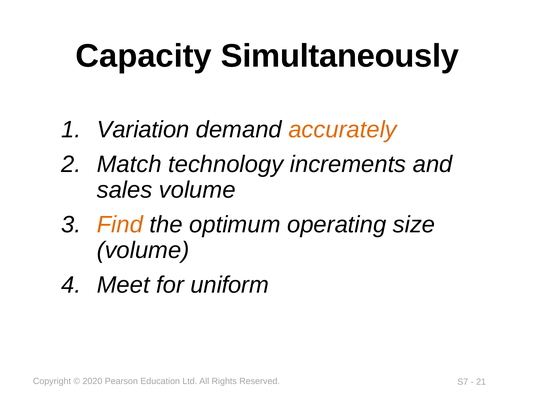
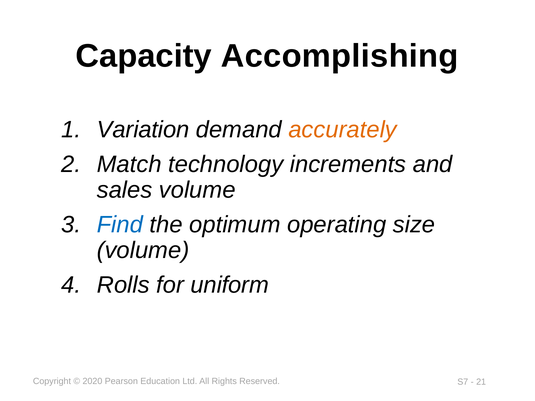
Simultaneously: Simultaneously -> Accomplishing
Find colour: orange -> blue
Meet: Meet -> Rolls
